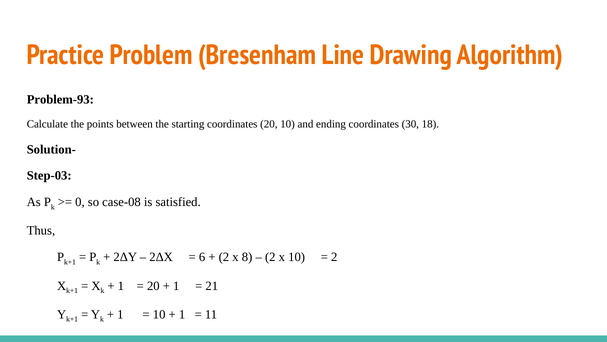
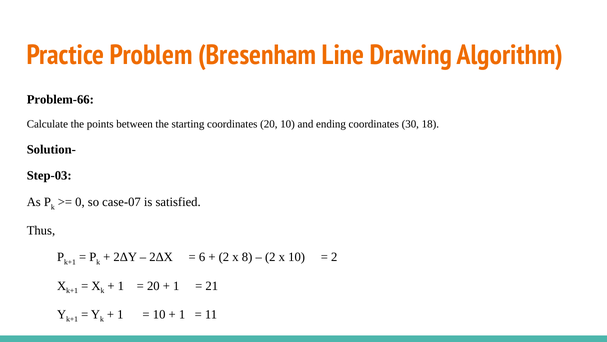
Problem-93: Problem-93 -> Problem-66
case-08: case-08 -> case-07
